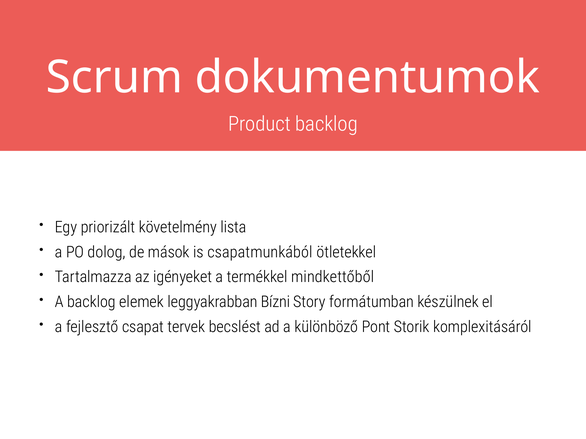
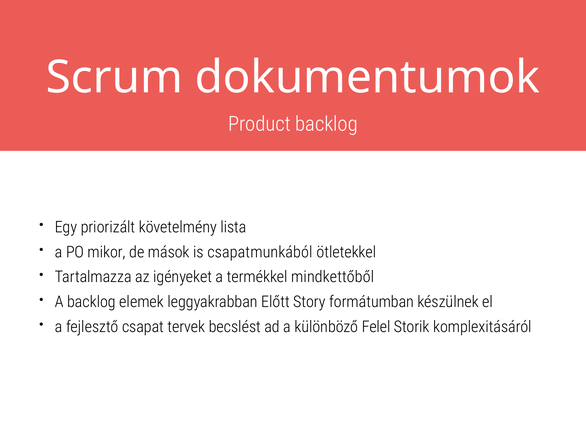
dolog: dolog -> mikor
Bízni: Bízni -> Előtt
Pont: Pont -> Felel
